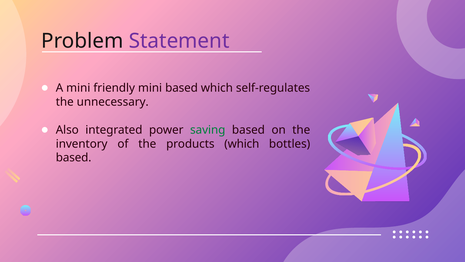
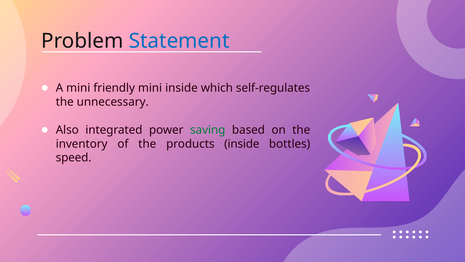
Statement colour: purple -> blue
mini based: based -> inside
products which: which -> inside
based at (74, 158): based -> speed
